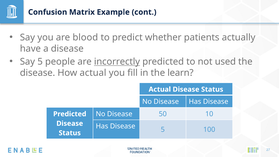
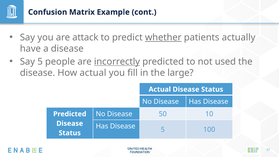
blood: blood -> attack
whether underline: none -> present
learn: learn -> large
